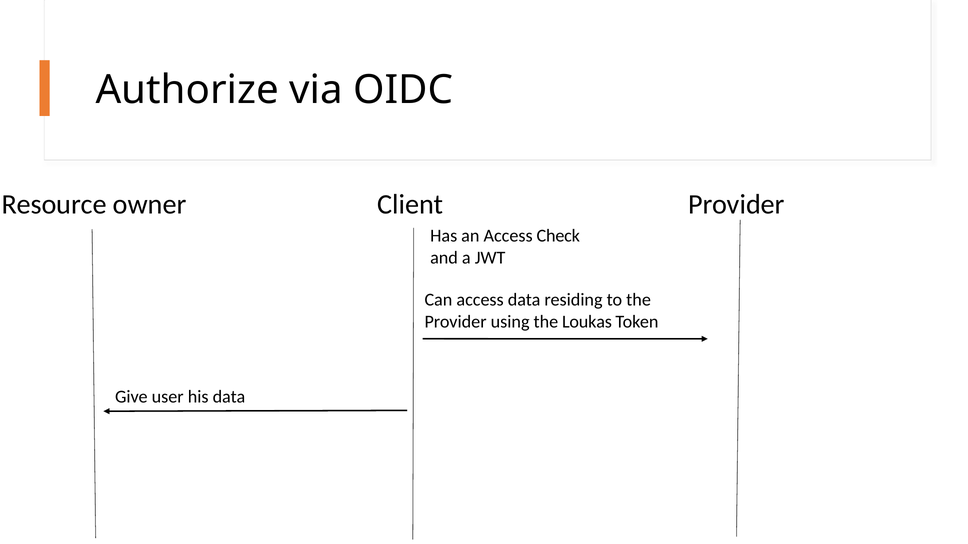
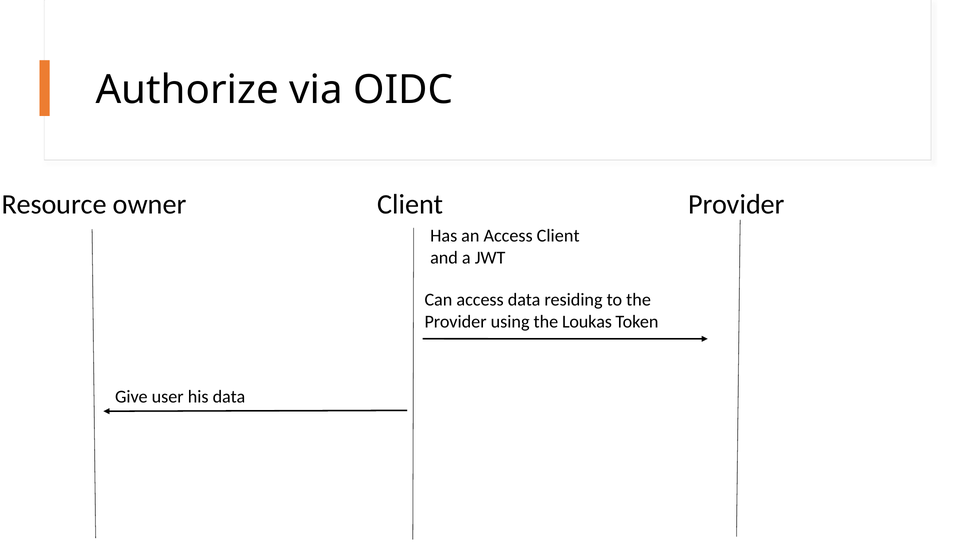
Access Check: Check -> Client
